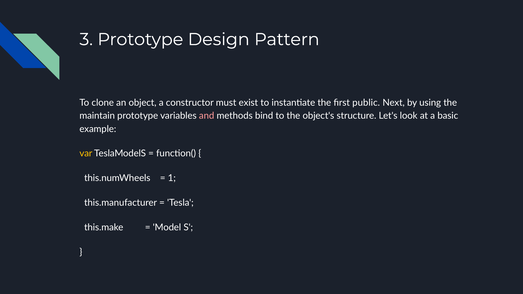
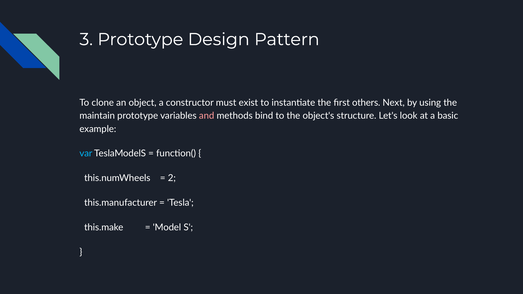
public: public -> others
var colour: yellow -> light blue
1: 1 -> 2
